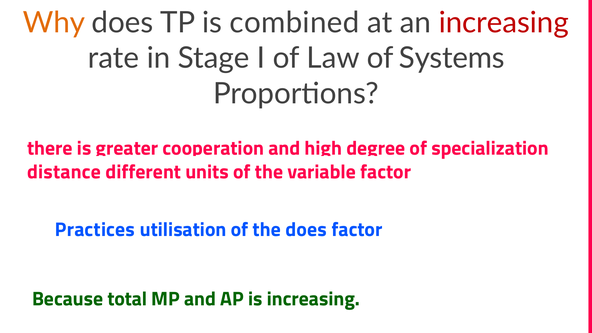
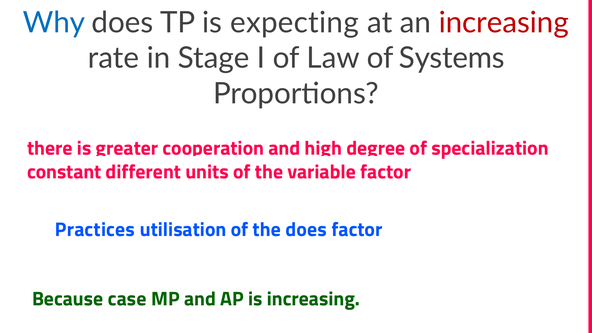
Why colour: orange -> blue
combined: combined -> expecting
distance: distance -> constant
total: total -> case
